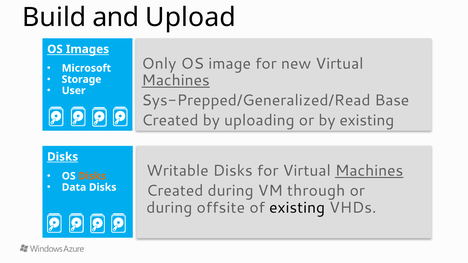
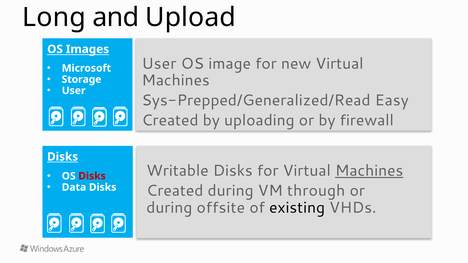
Build: Build -> Long
Only at (159, 64): Only -> User
Machines at (176, 80) underline: present -> none
Base: Base -> Easy
by existing: existing -> firewall
Disks at (92, 176) colour: orange -> red
